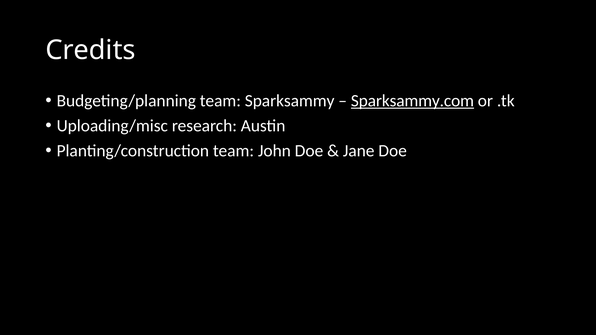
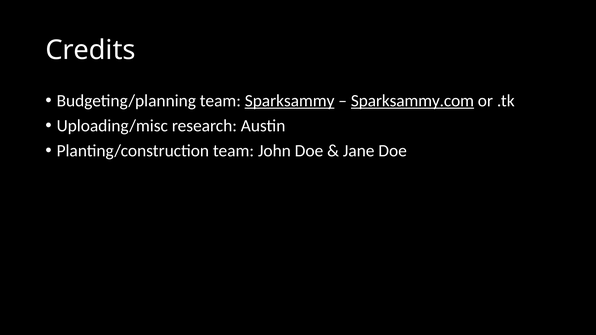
Sparksammy underline: none -> present
